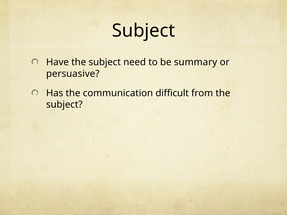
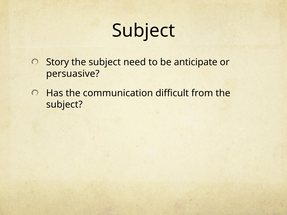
Have: Have -> Story
summary: summary -> anticipate
